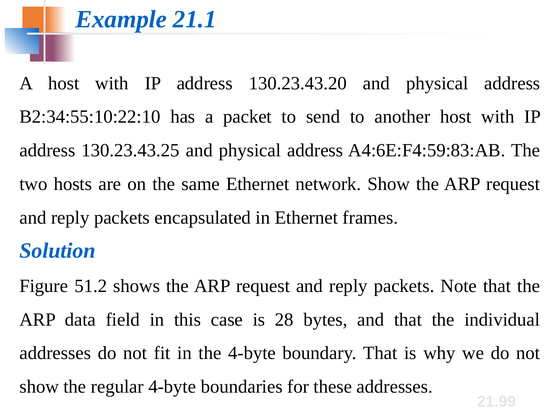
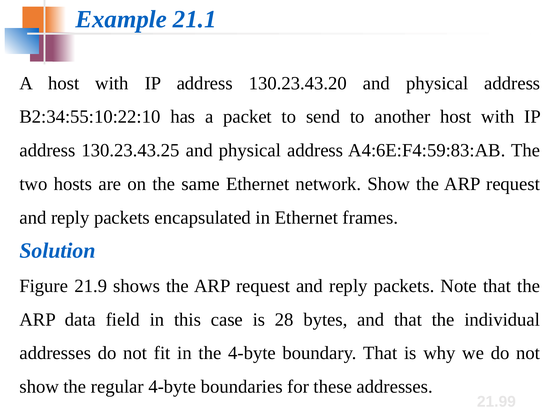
51.2: 51.2 -> 21.9
